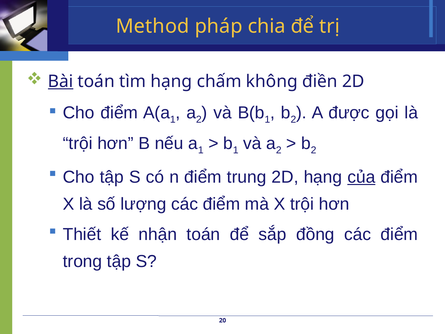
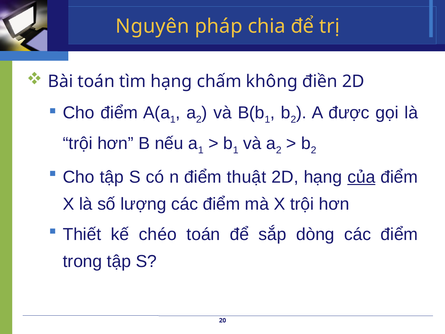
Method: Method -> Nguyên
Bài underline: present -> none
trung: trung -> thuật
nhận: nhận -> chéo
đồng: đồng -> dòng
